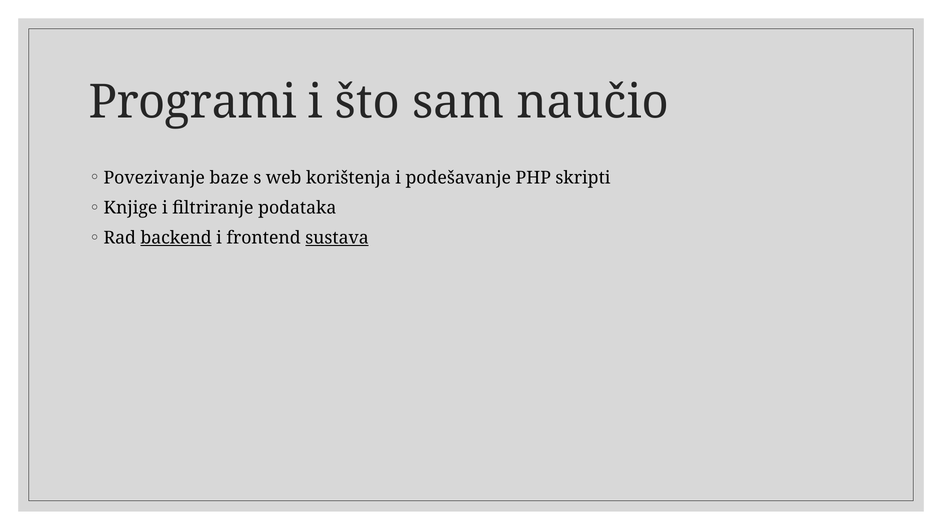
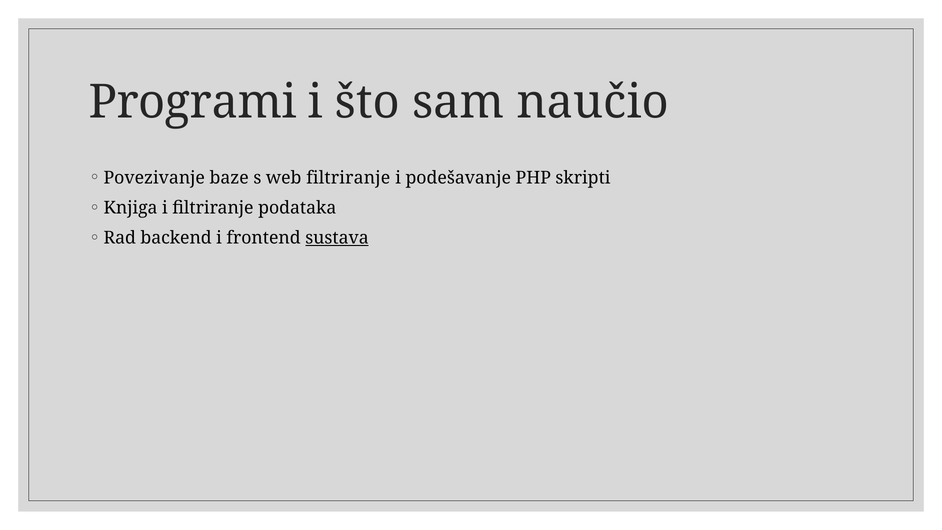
web korištenja: korištenja -> filtriranje
Knjige: Knjige -> Knjiga
backend underline: present -> none
